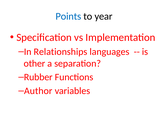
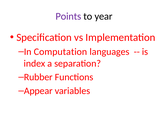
Points colour: blue -> purple
Relationships: Relationships -> Computation
other: other -> index
Author: Author -> Appear
